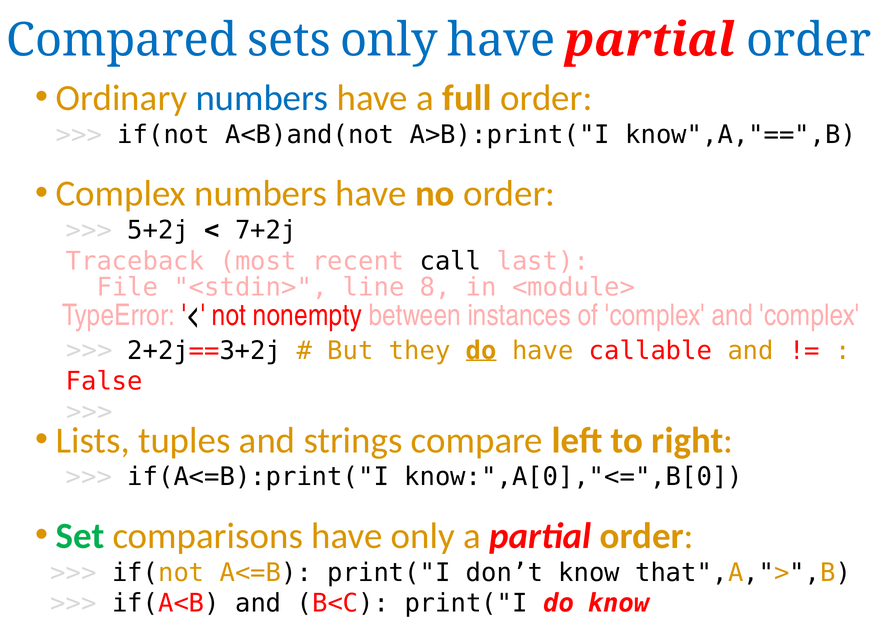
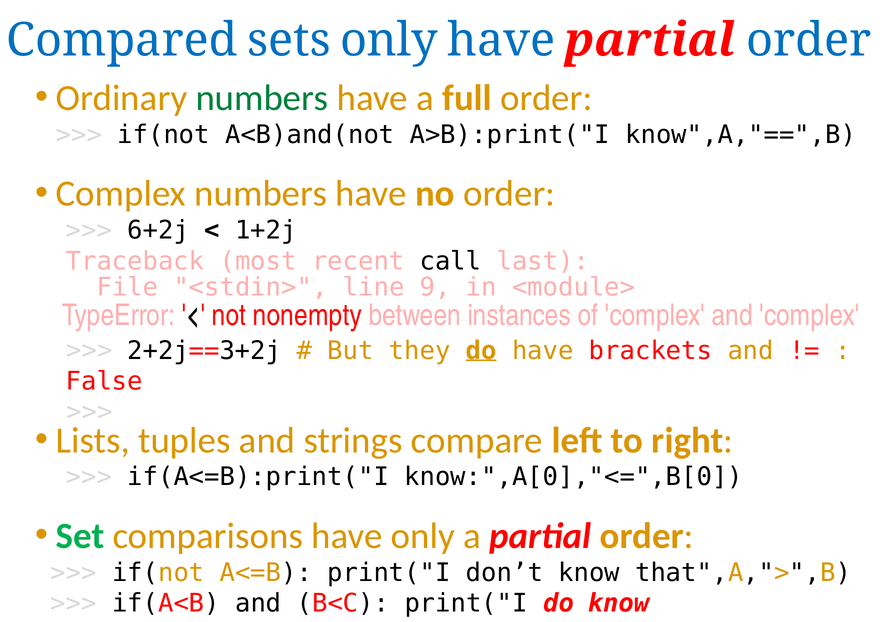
numbers at (262, 98) colour: blue -> green
5+2j: 5+2j -> 6+2j
7+2j: 7+2j -> 1+2j
8: 8 -> 9
callable: callable -> brackets
